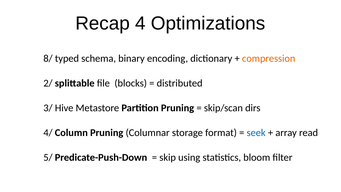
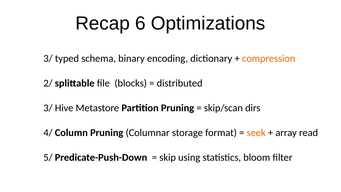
4: 4 -> 6
8/ at (48, 58): 8/ -> 3/
seek colour: blue -> orange
